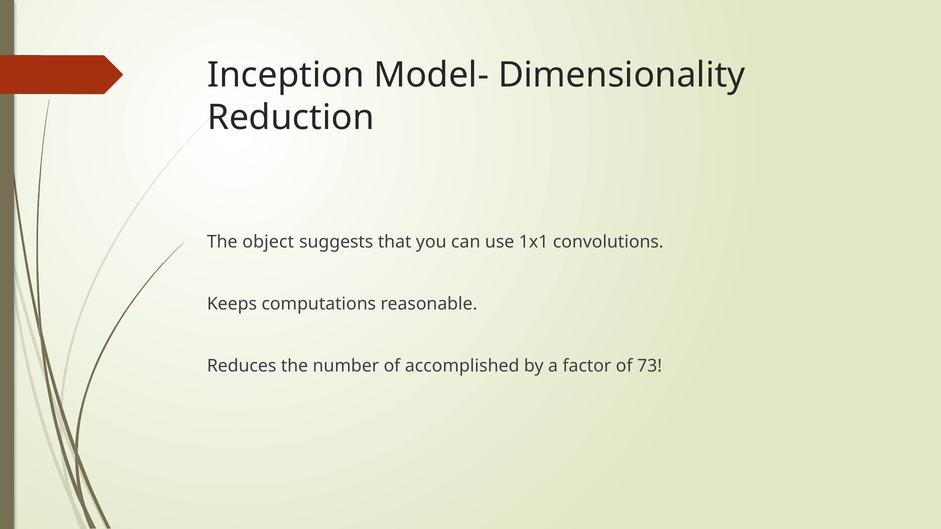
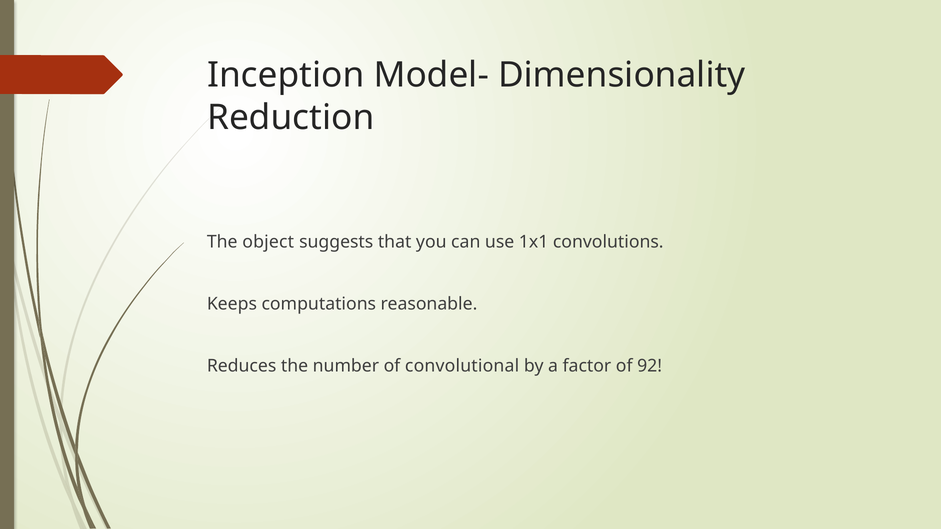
accomplished: accomplished -> convolutional
73: 73 -> 92
